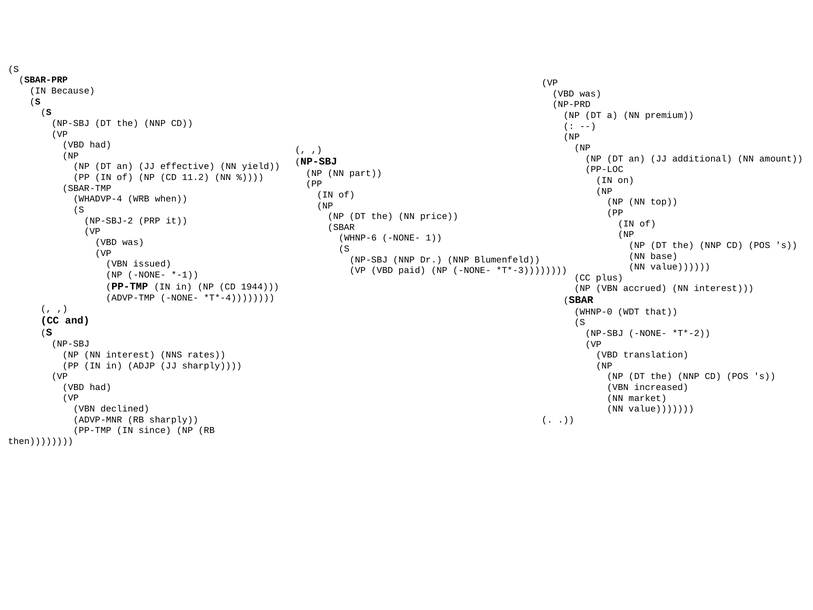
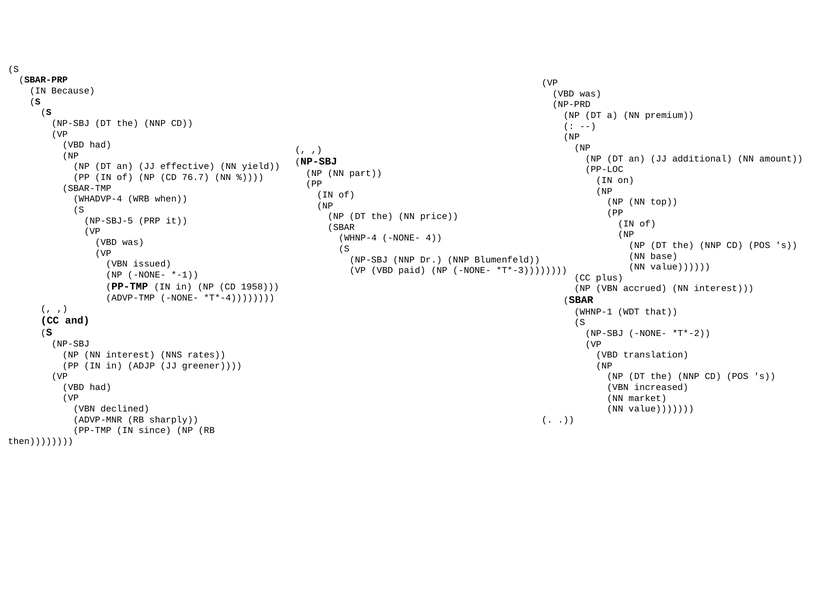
11.2: 11.2 -> 76.7
NP-SBJ-2: NP-SBJ-2 -> NP-SBJ-5
WHNP-6: WHNP-6 -> WHNP-4
1: 1 -> 4
1944: 1944 -> 1958
WHNP-0: WHNP-0 -> WHNP-1
JJ sharply: sharply -> greener
